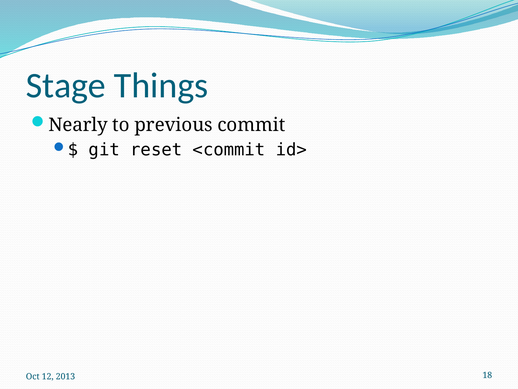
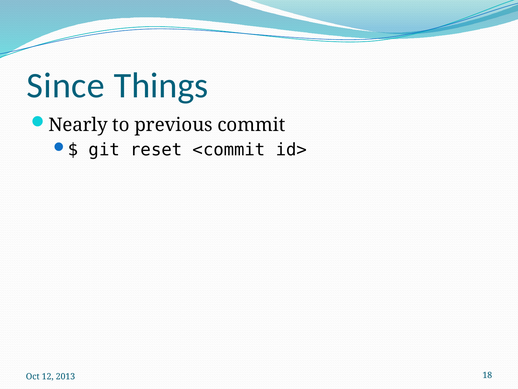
Stage: Stage -> Since
